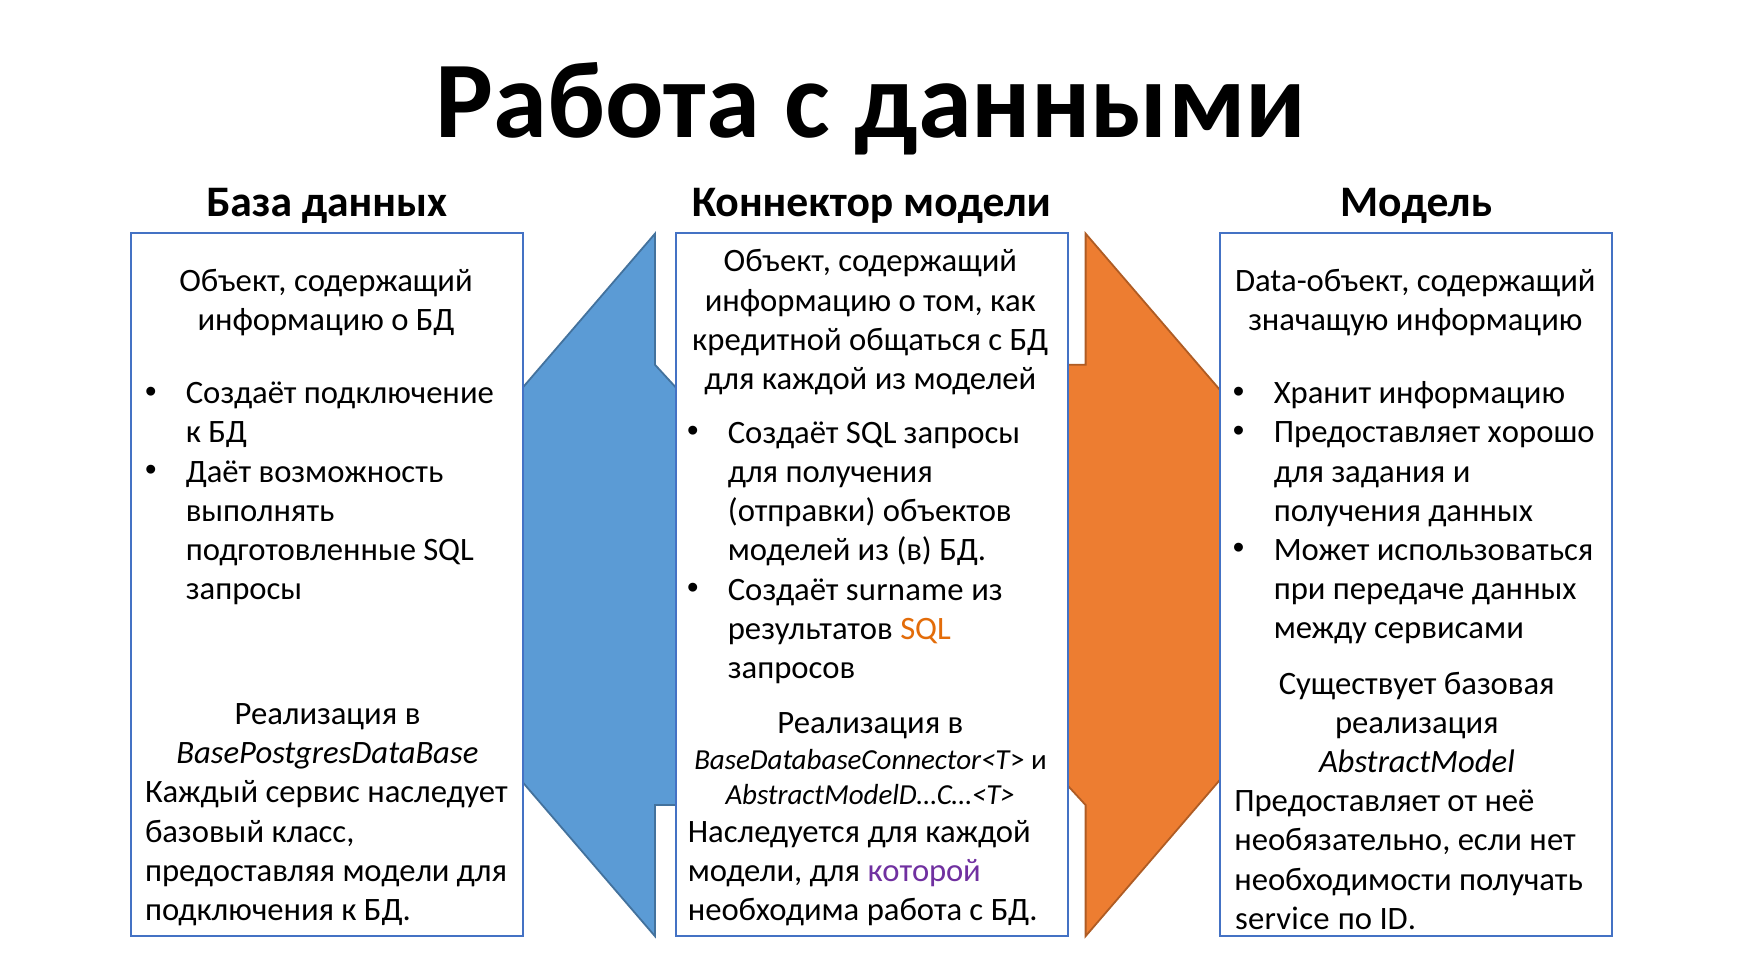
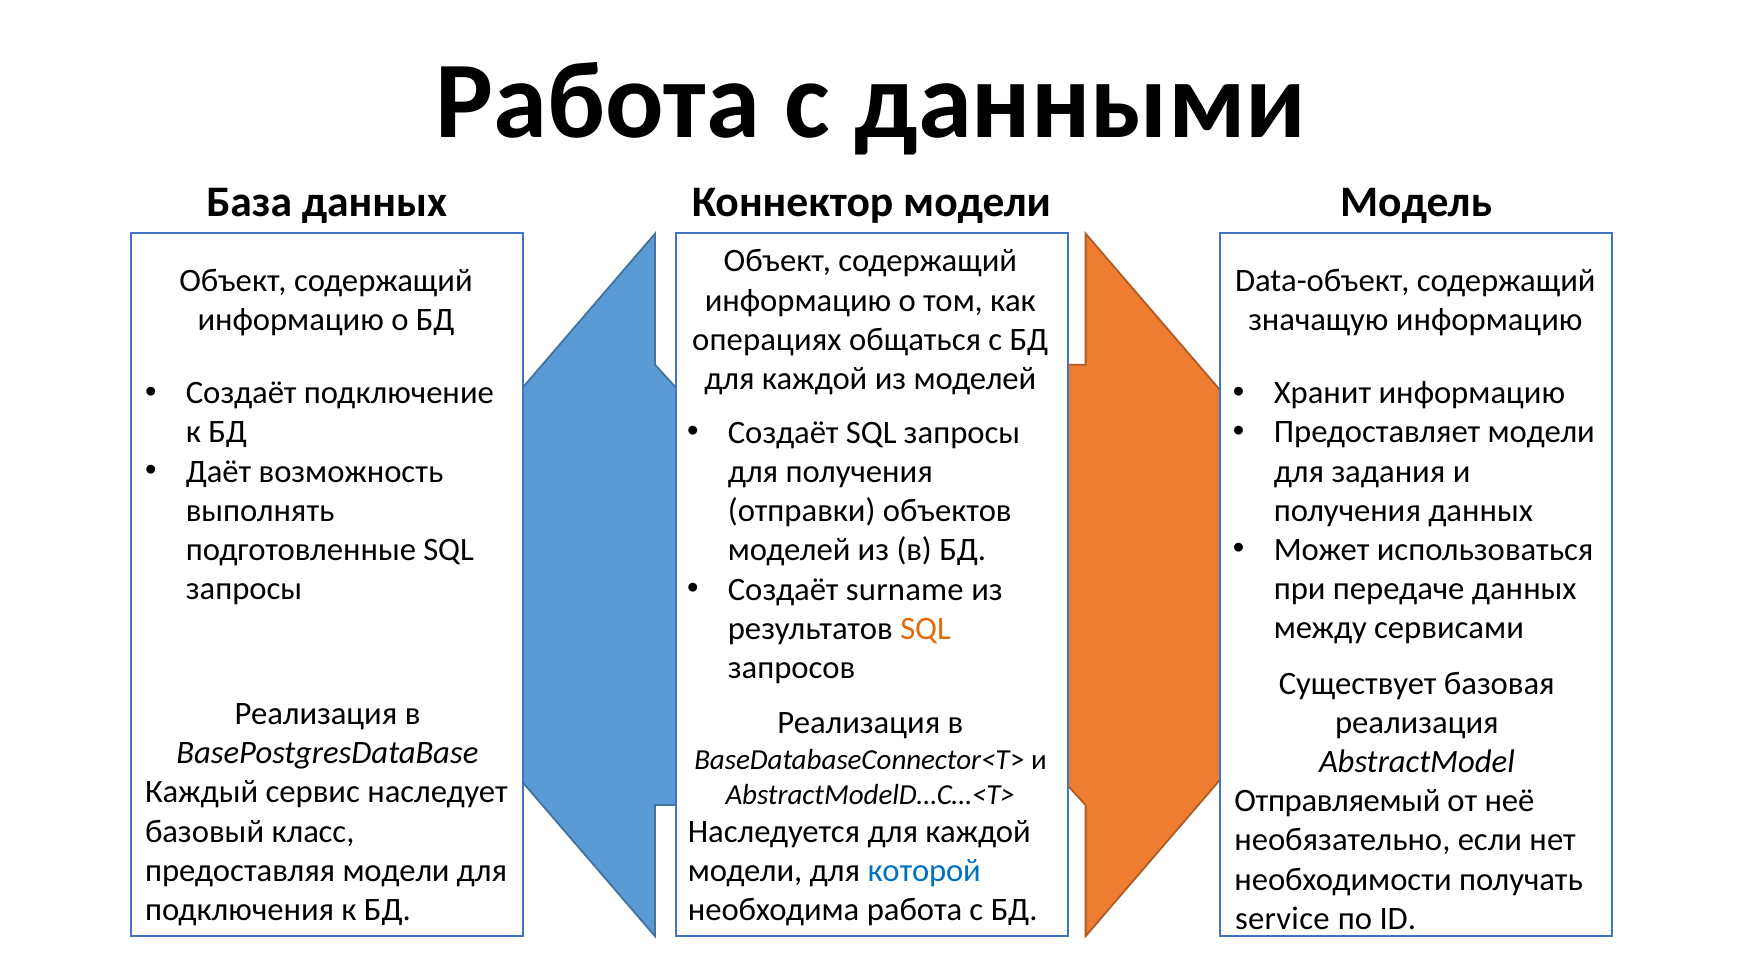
кредитной: кредитной -> операциях
Предоставляет хорошо: хорошо -> модели
Предоставляет at (1337, 801): Предоставляет -> Отправляемый
которой colour: purple -> blue
